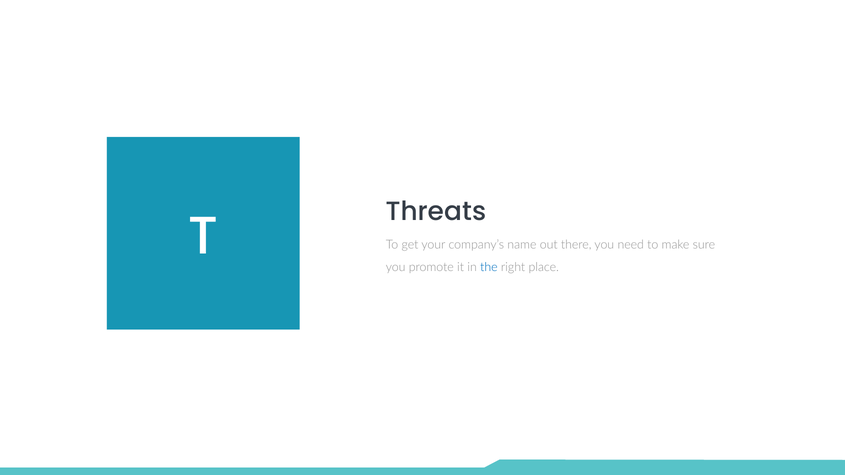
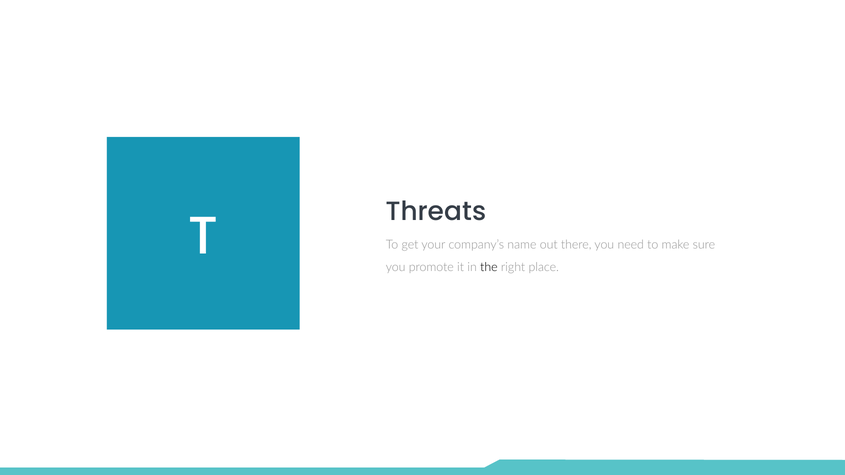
the colour: blue -> black
